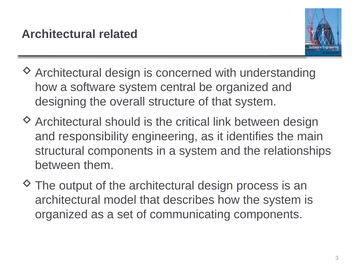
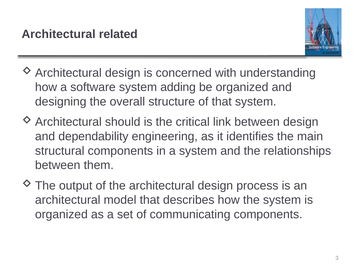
central: central -> adding
responsibility: responsibility -> dependability
